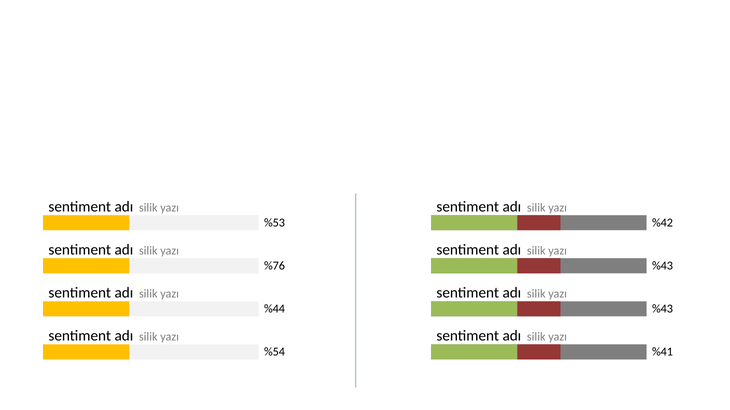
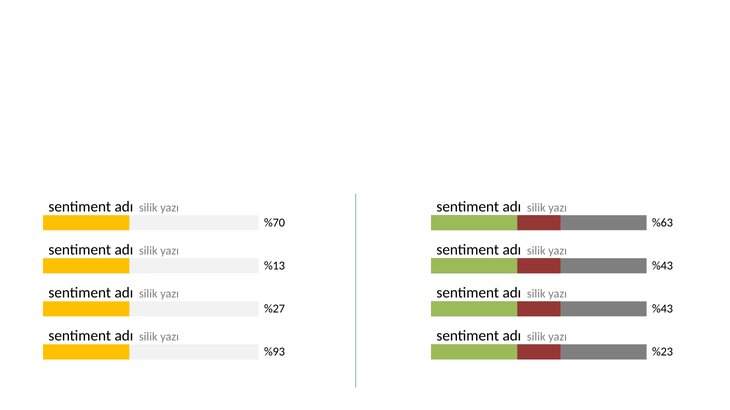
%53: %53 -> %70
%42: %42 -> %63
%76: %76 -> %13
%44: %44 -> %27
%54: %54 -> %93
%41: %41 -> %23
